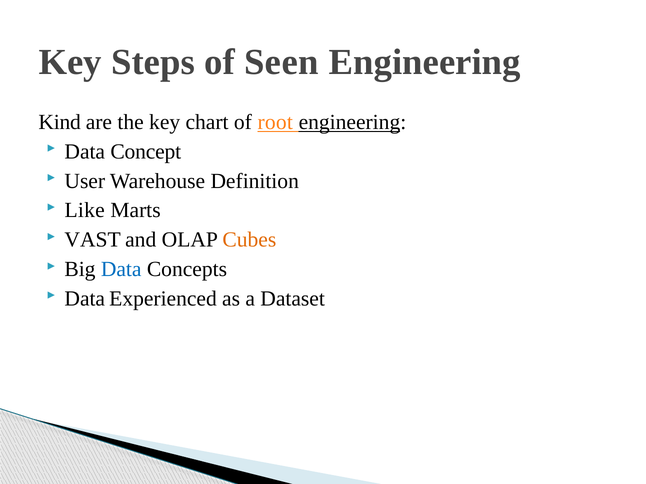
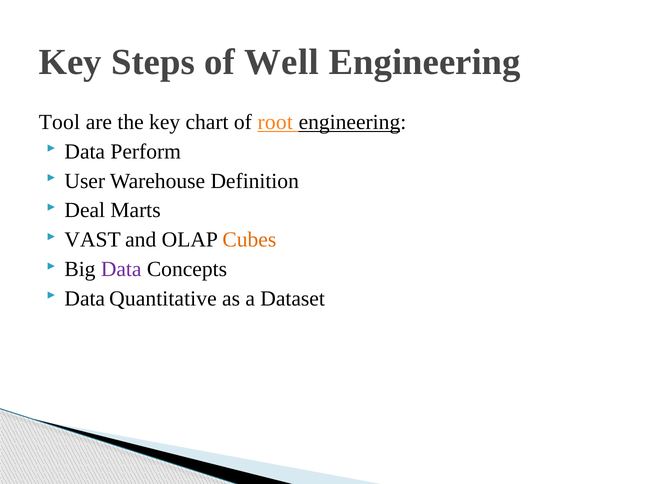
Seen: Seen -> Well
Kind: Kind -> Tool
Concept: Concept -> Perform
Like: Like -> Deal
Data at (121, 269) colour: blue -> purple
Experienced: Experienced -> Quantitative
